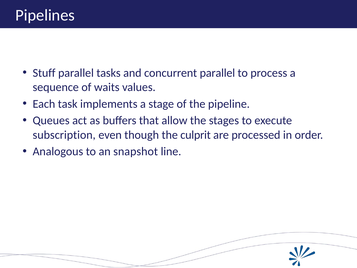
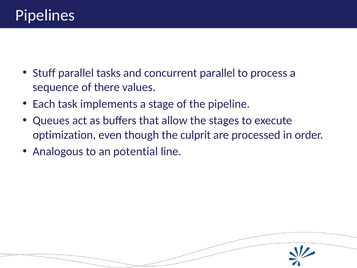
waits: waits -> there
subscription: subscription -> optimization
snapshot: snapshot -> potential
